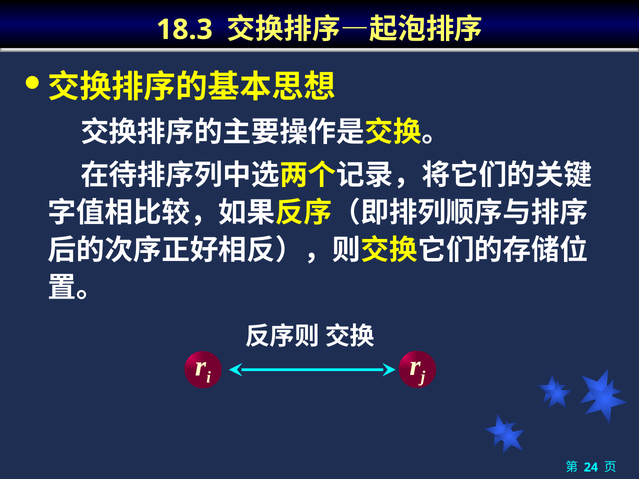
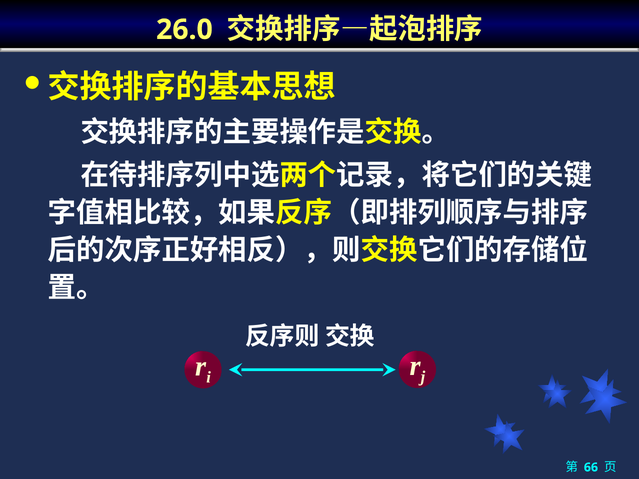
18.3: 18.3 -> 26.0
24: 24 -> 66
